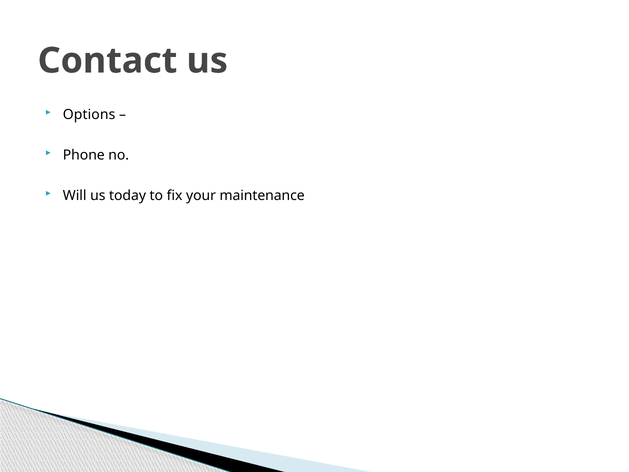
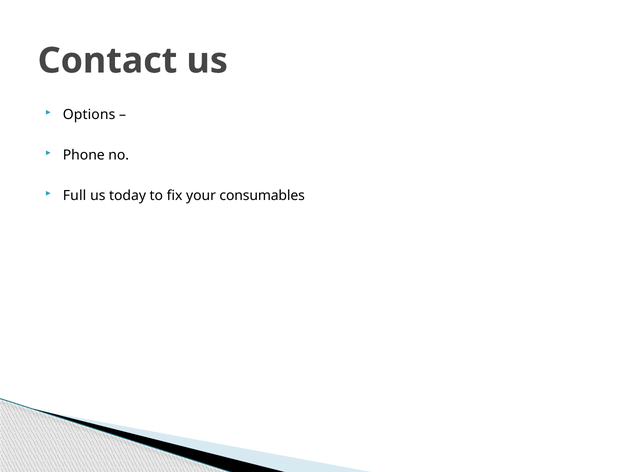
Will: Will -> Full
maintenance: maintenance -> consumables
